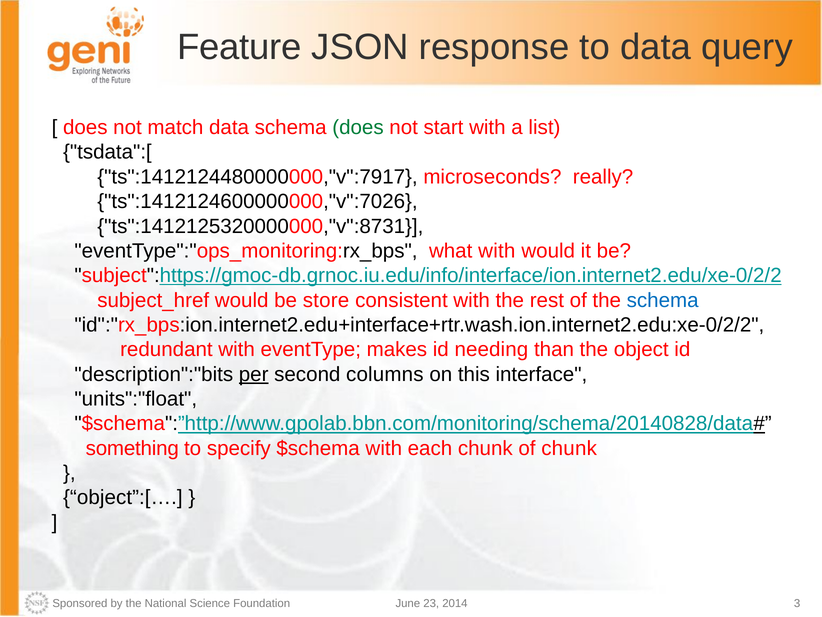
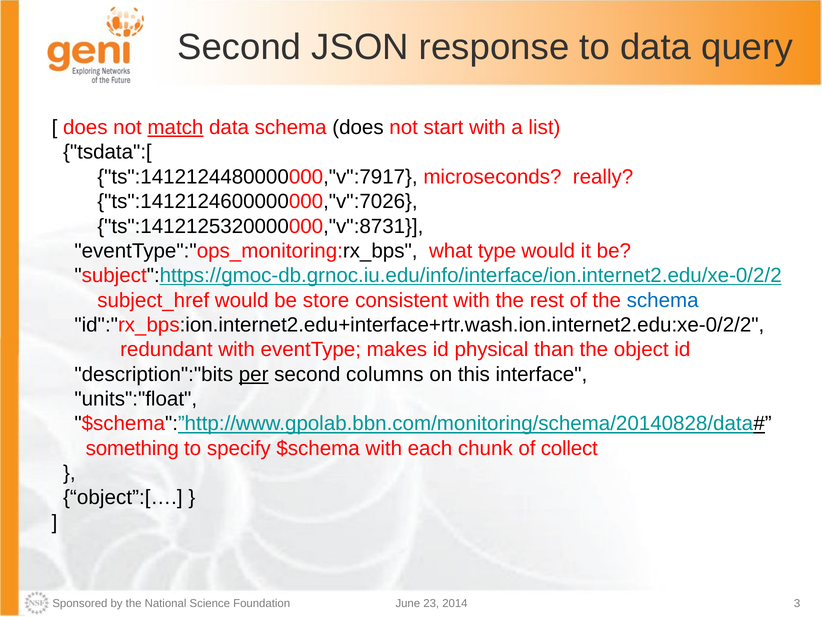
Feature at (239, 47): Feature -> Second
match underline: none -> present
does at (358, 127) colour: green -> black
what with: with -> type
needing: needing -> physical
of chunk: chunk -> collect
